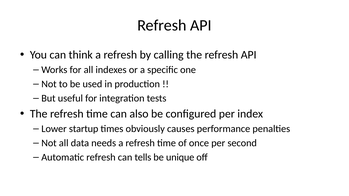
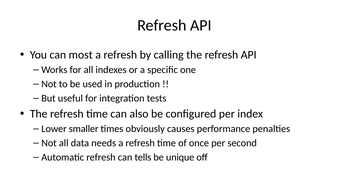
think: think -> most
startup: startup -> smaller
